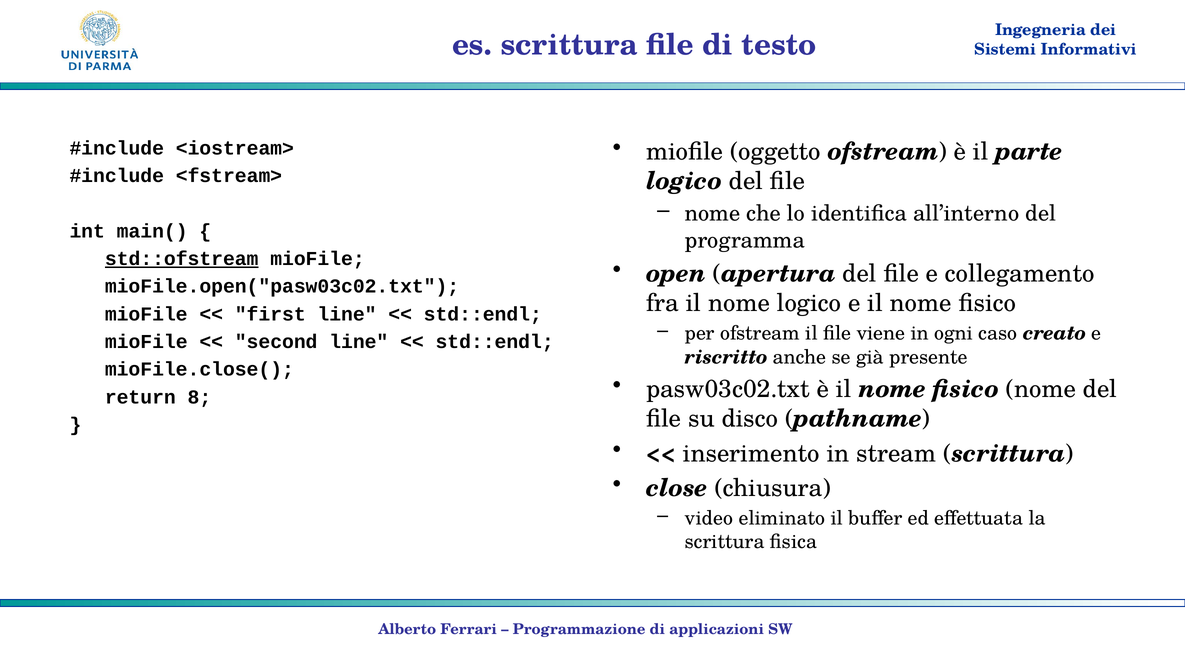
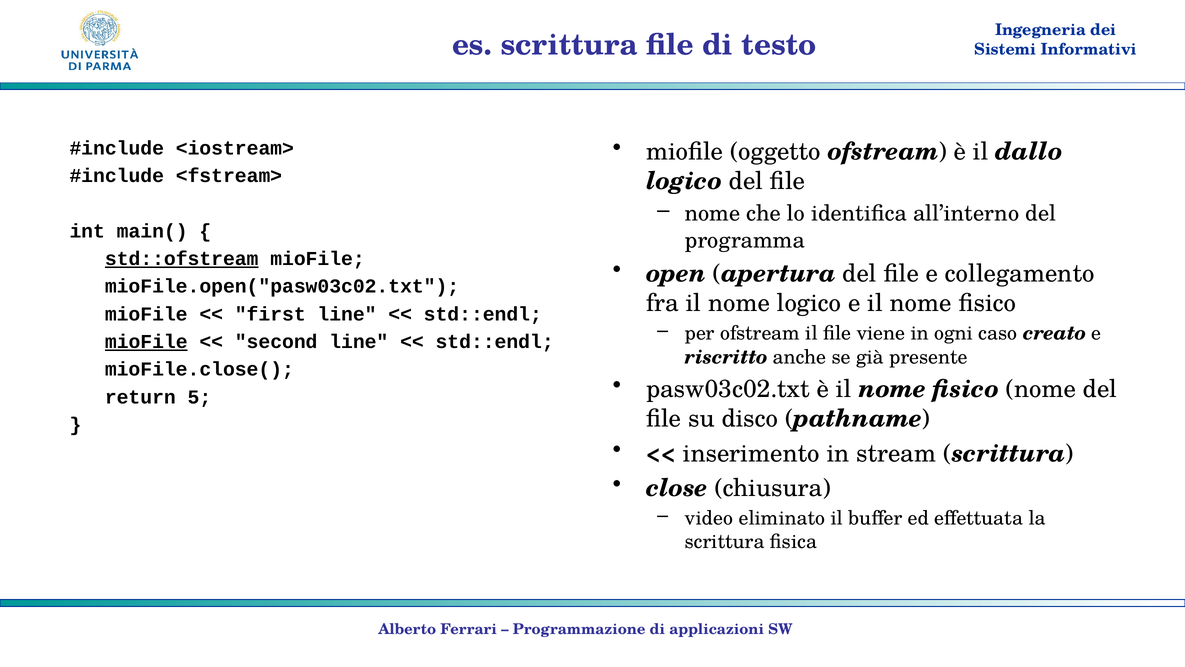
parte: parte -> dallo
mioFile at (146, 342) underline: none -> present
8: 8 -> 5
